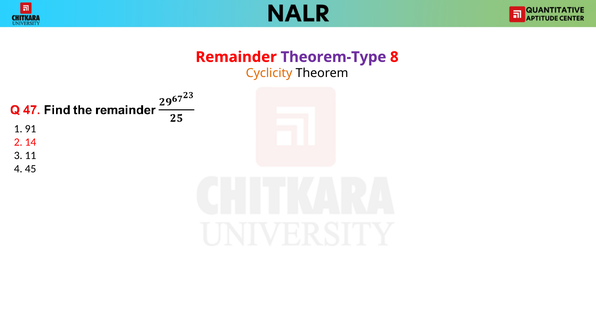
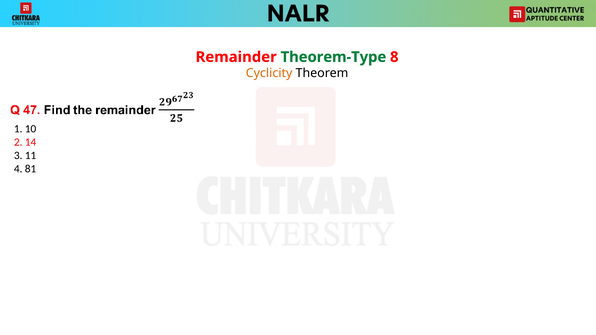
Theorem-Type colour: purple -> green
91: 91 -> 10
45: 45 -> 81
